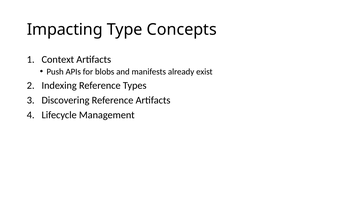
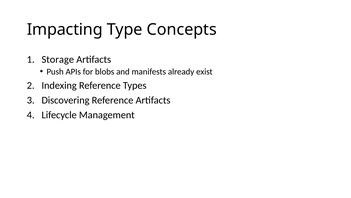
Context: Context -> Storage
